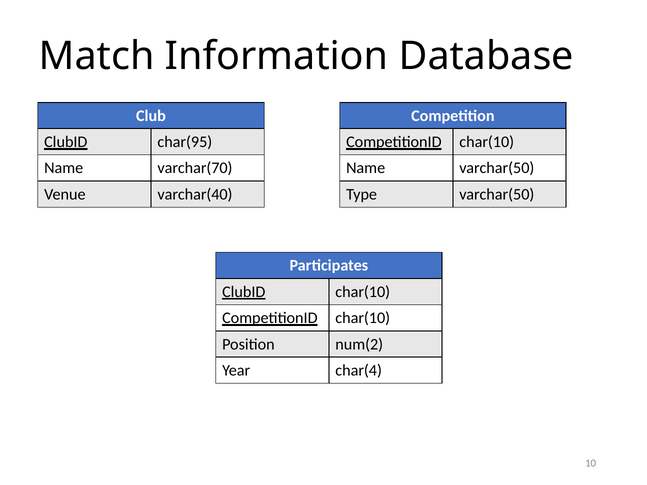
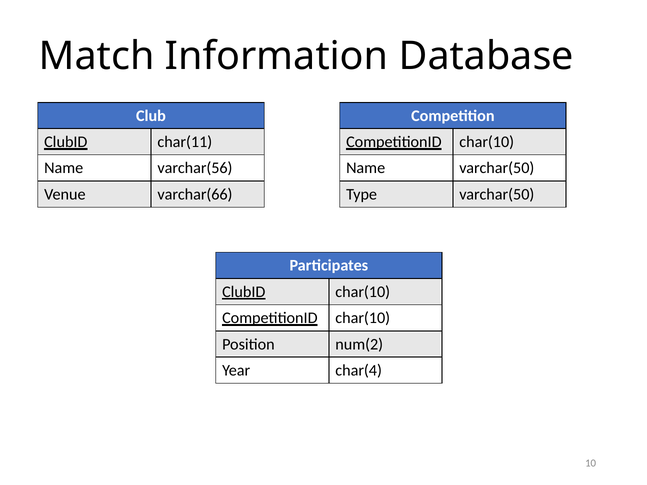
char(95: char(95 -> char(11
varchar(70: varchar(70 -> varchar(56
varchar(40: varchar(40 -> varchar(66
